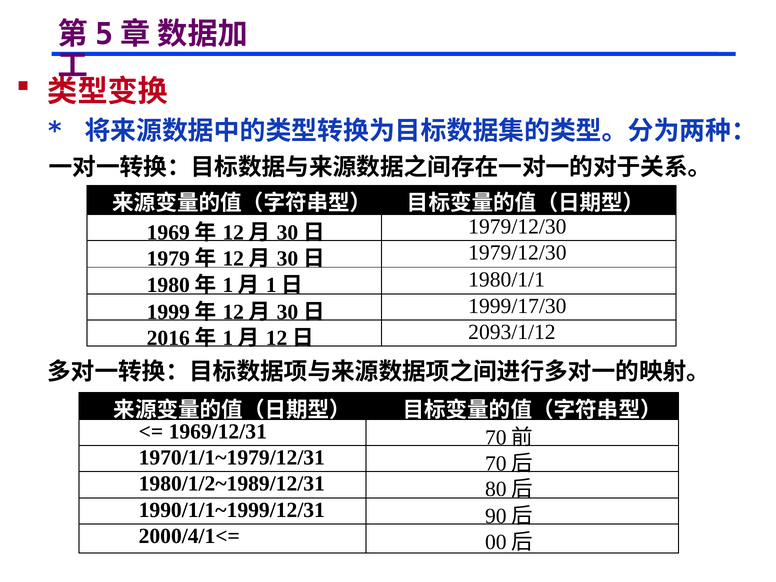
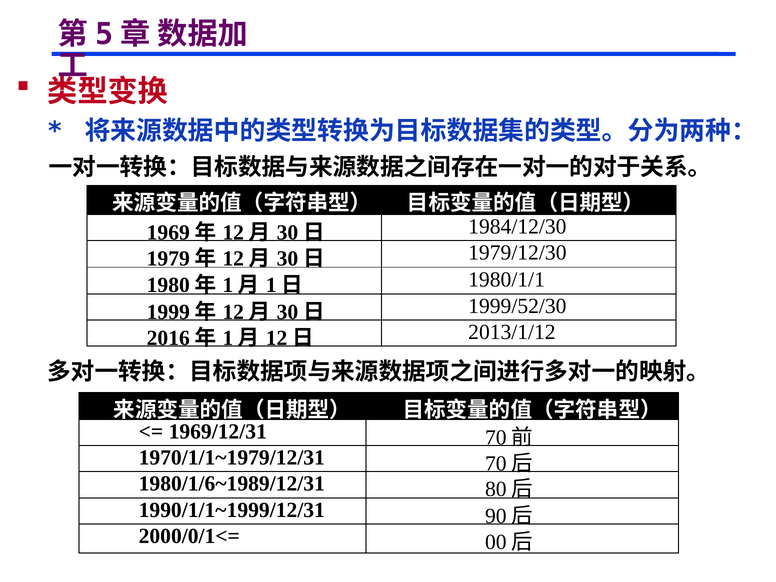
1979/12/30 at (517, 227): 1979/12/30 -> 1984/12/30
1999/17/30: 1999/17/30 -> 1999/52/30
2093/1/12: 2093/1/12 -> 2013/1/12
1980/1/2~1989/12/31: 1980/1/2~1989/12/31 -> 1980/1/6~1989/12/31
2000/4/1<=: 2000/4/1<= -> 2000/0/1<=
